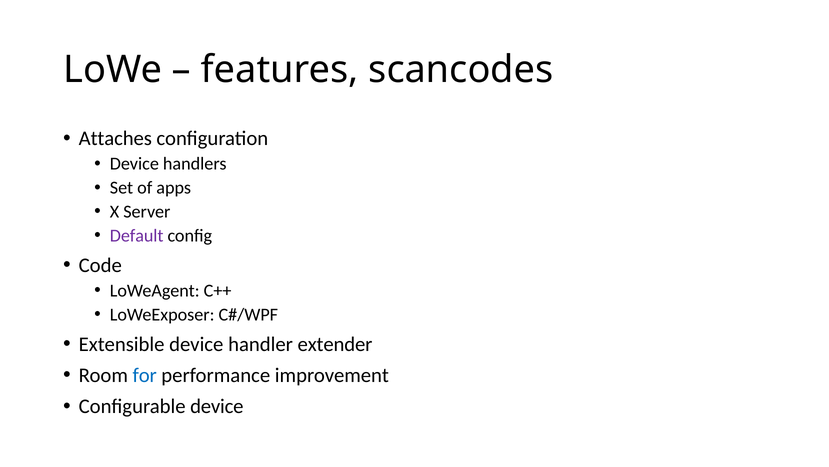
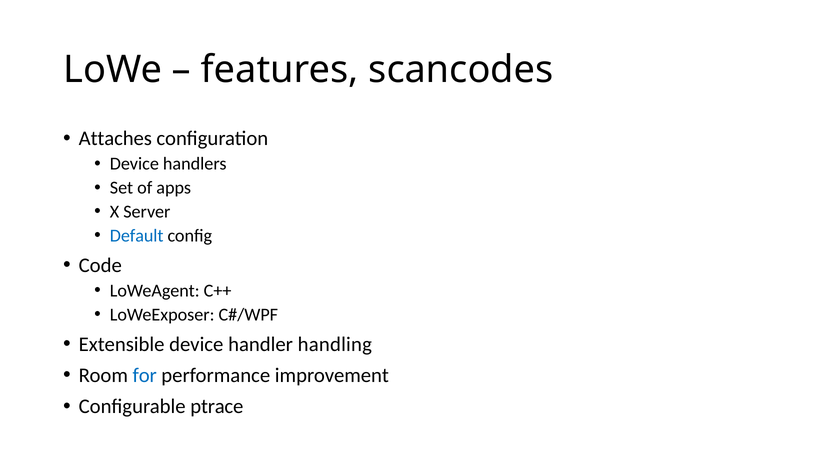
Default colour: purple -> blue
extender: extender -> handling
Configurable device: device -> ptrace
